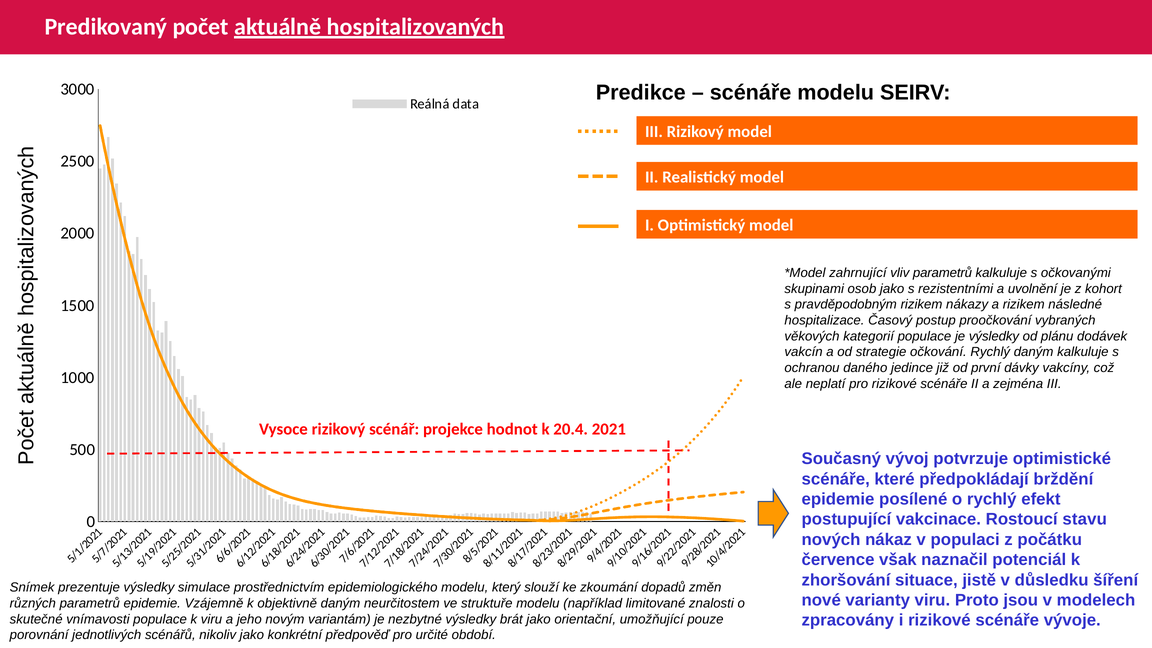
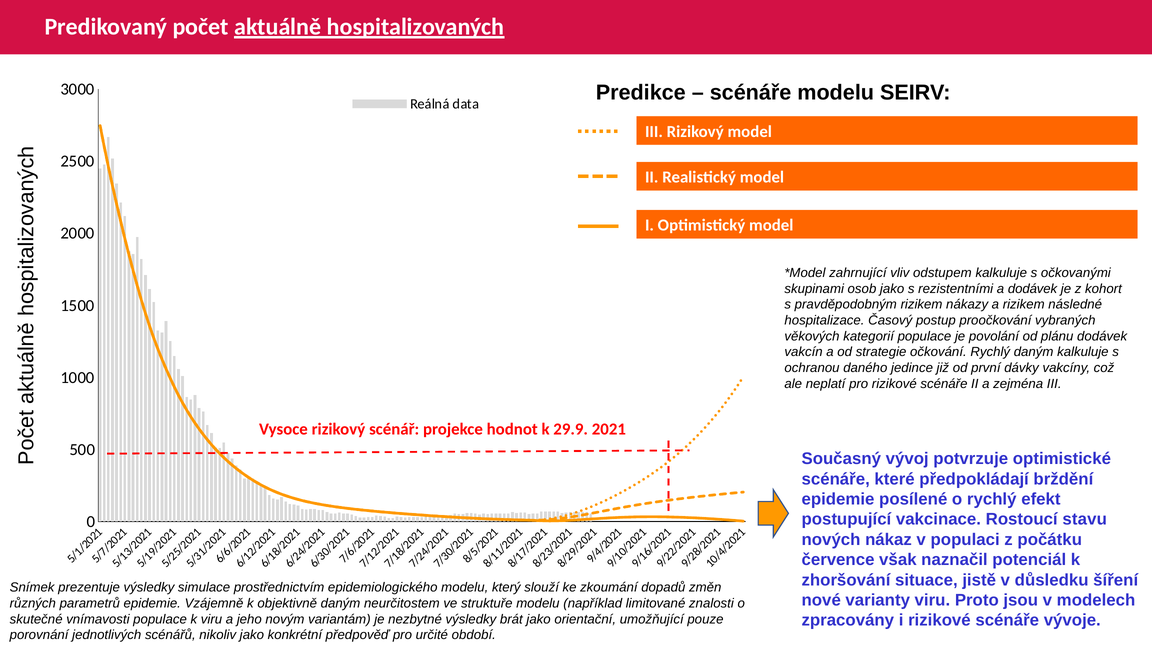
vliv parametrů: parametrů -> odstupem
a uvolnění: uvolnění -> dodávek
je výsledky: výsledky -> povolání
20.4: 20.4 -> 29.9
